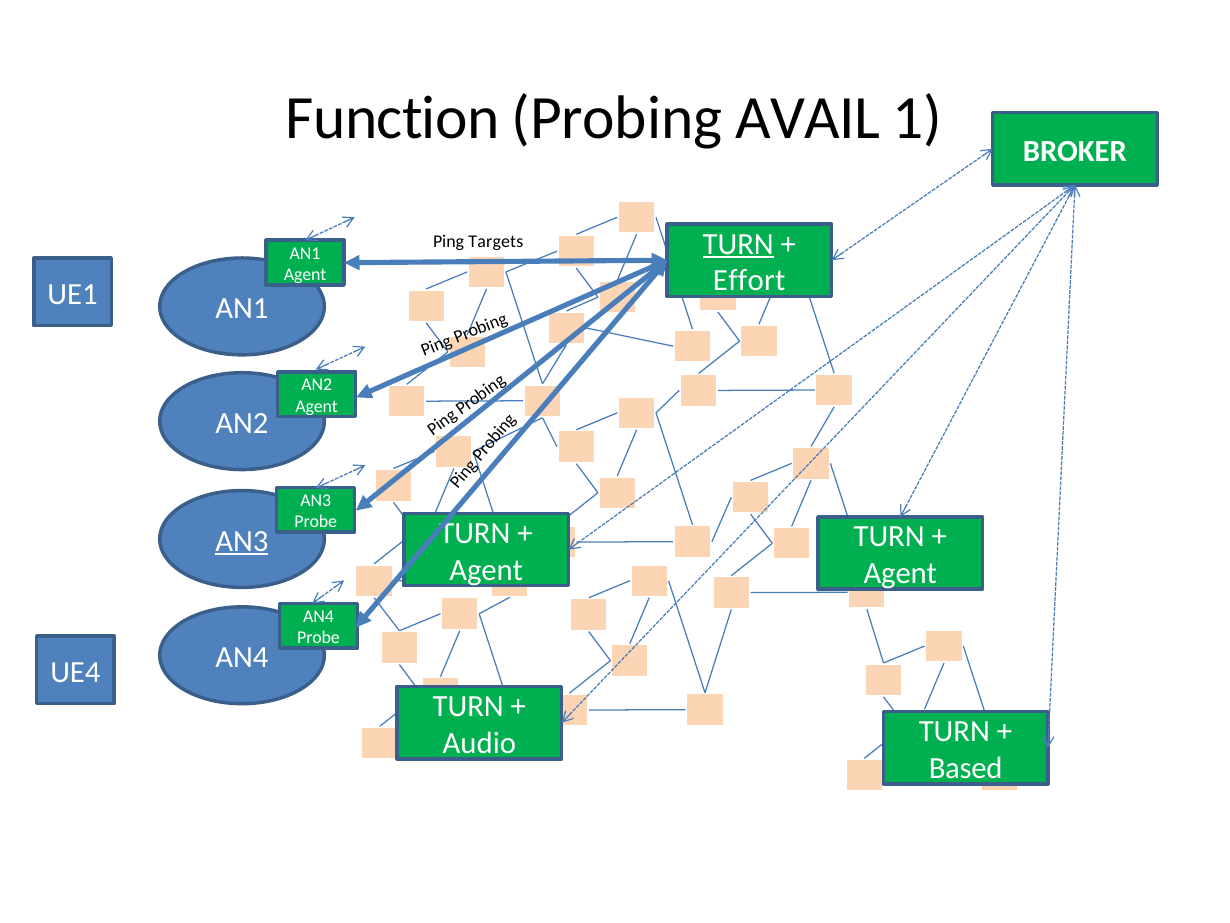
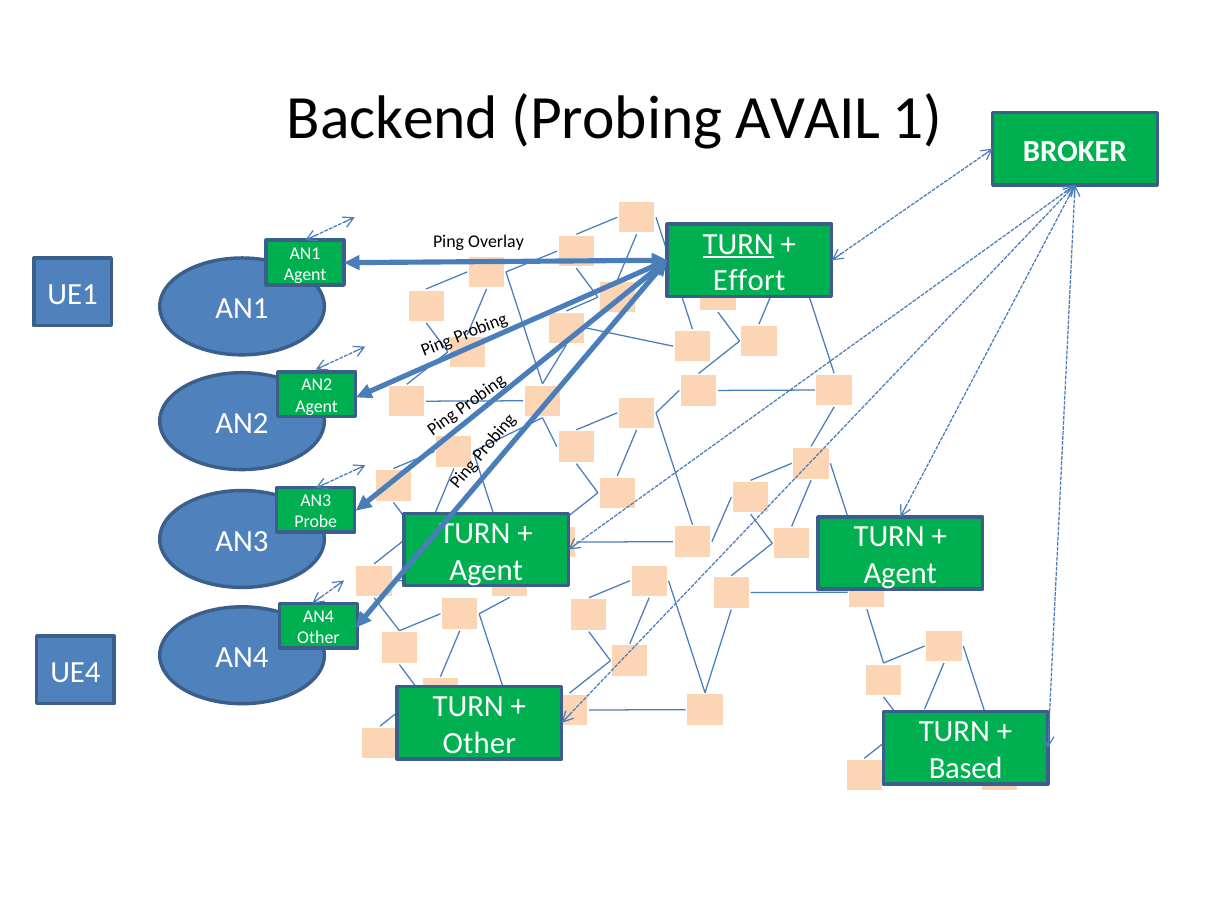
Function: Function -> Backend
Targets: Targets -> Overlay
AN3 at (242, 541) underline: present -> none
Probe at (319, 637): Probe -> Other
Audio at (479, 743): Audio -> Other
